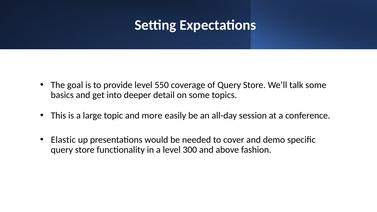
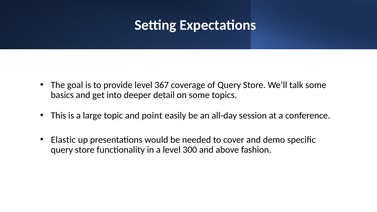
550: 550 -> 367
more: more -> point
